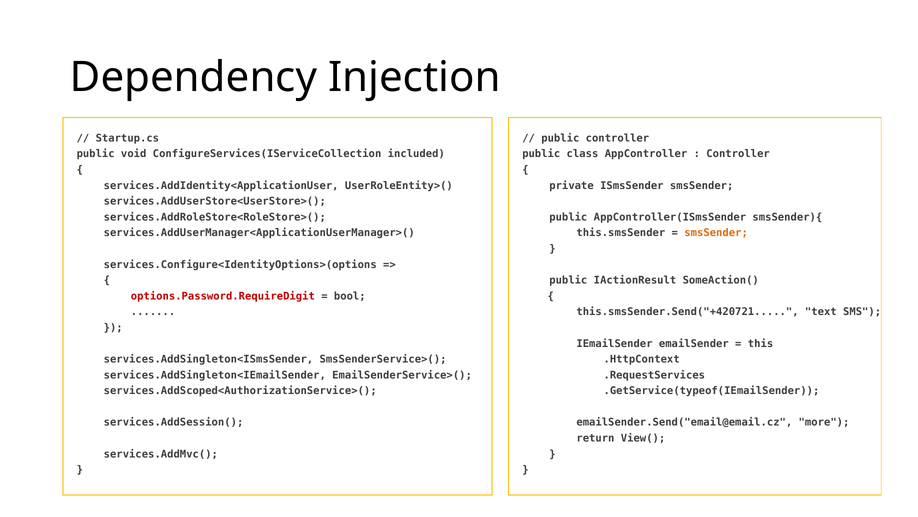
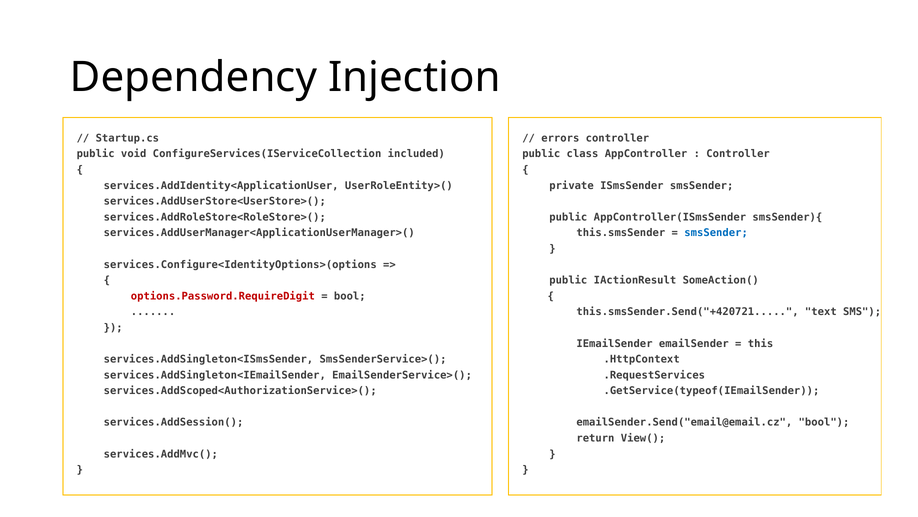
public at (560, 138): public -> errors
smsSender at (716, 233) colour: orange -> blue
emailSender.Send("email@email.cz more: more -> bool
